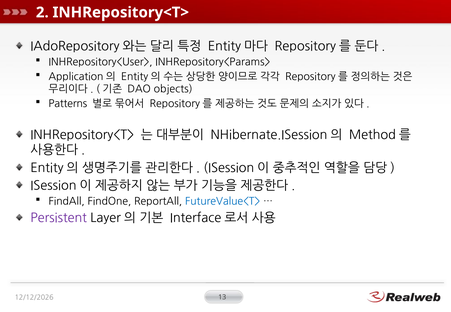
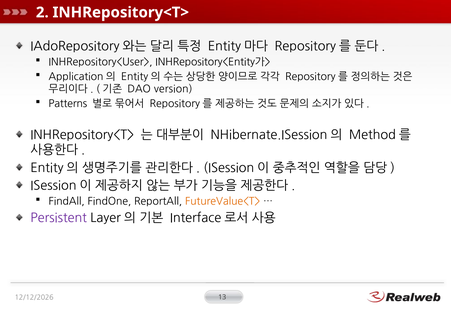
INHRepository<Params>: INHRepository<Params> -> INHRepository<Entity가>
objects: objects -> version
FutureValue<T> colour: blue -> orange
